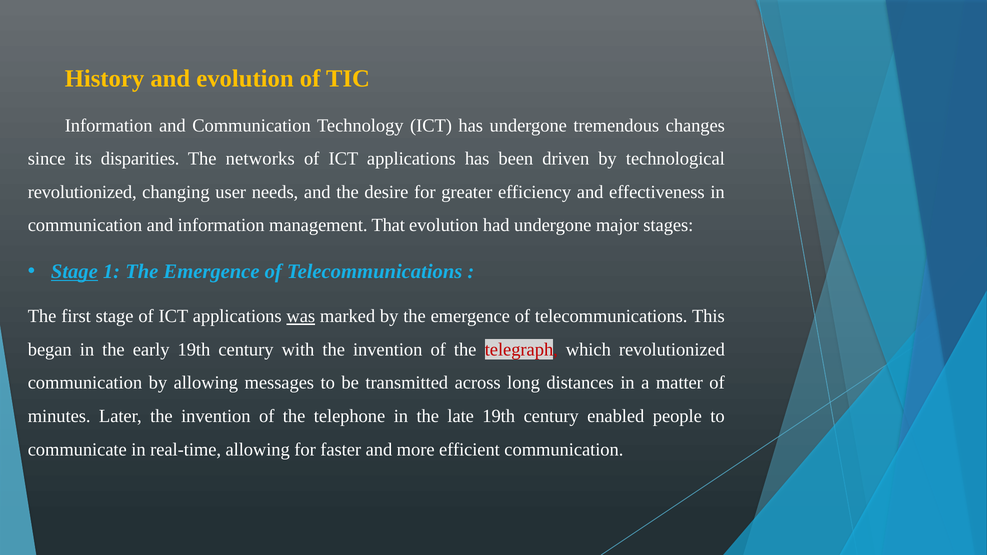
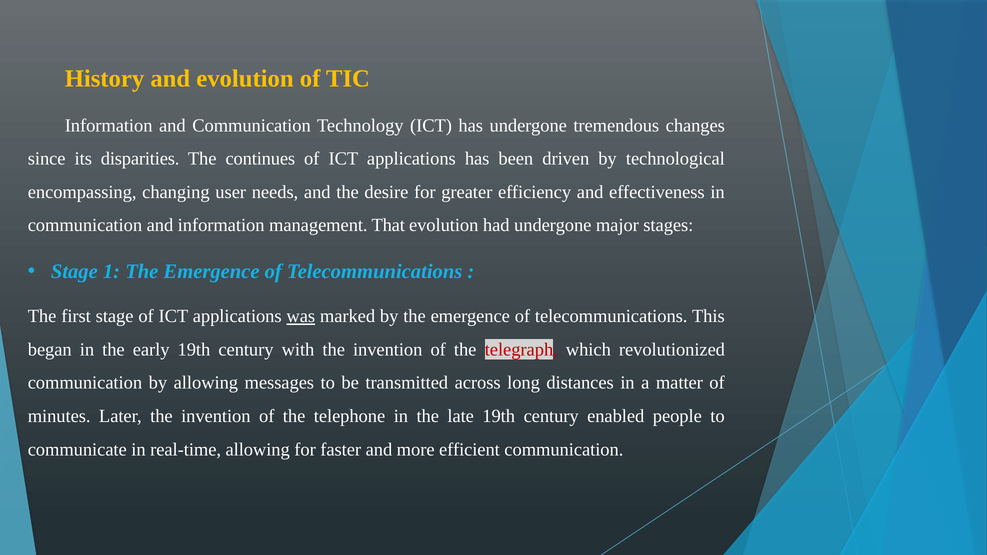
networks: networks -> continues
revolutionized at (82, 192): revolutionized -> encompassing
Stage at (74, 272) underline: present -> none
